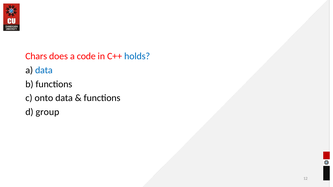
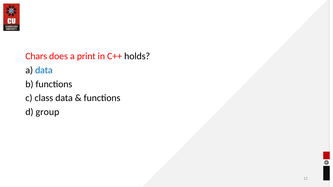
code: code -> print
holds colour: blue -> black
onto: onto -> class
